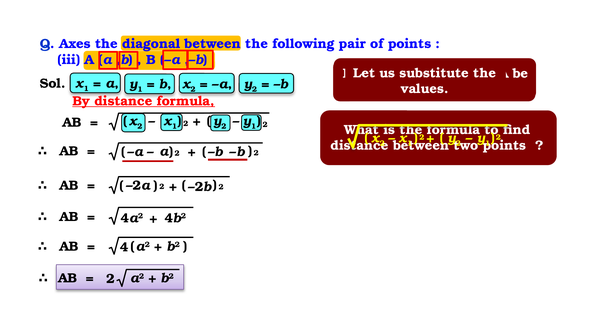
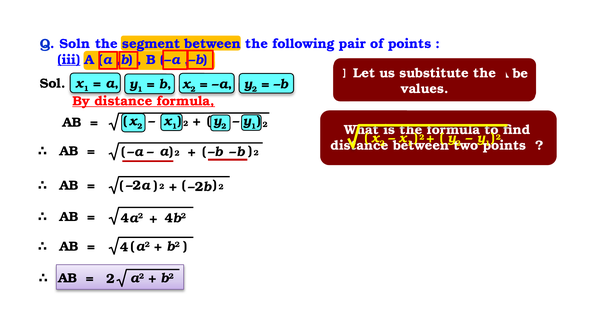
Axes: Axes -> Soln
diagonal: diagonal -> segment
iii underline: none -> present
